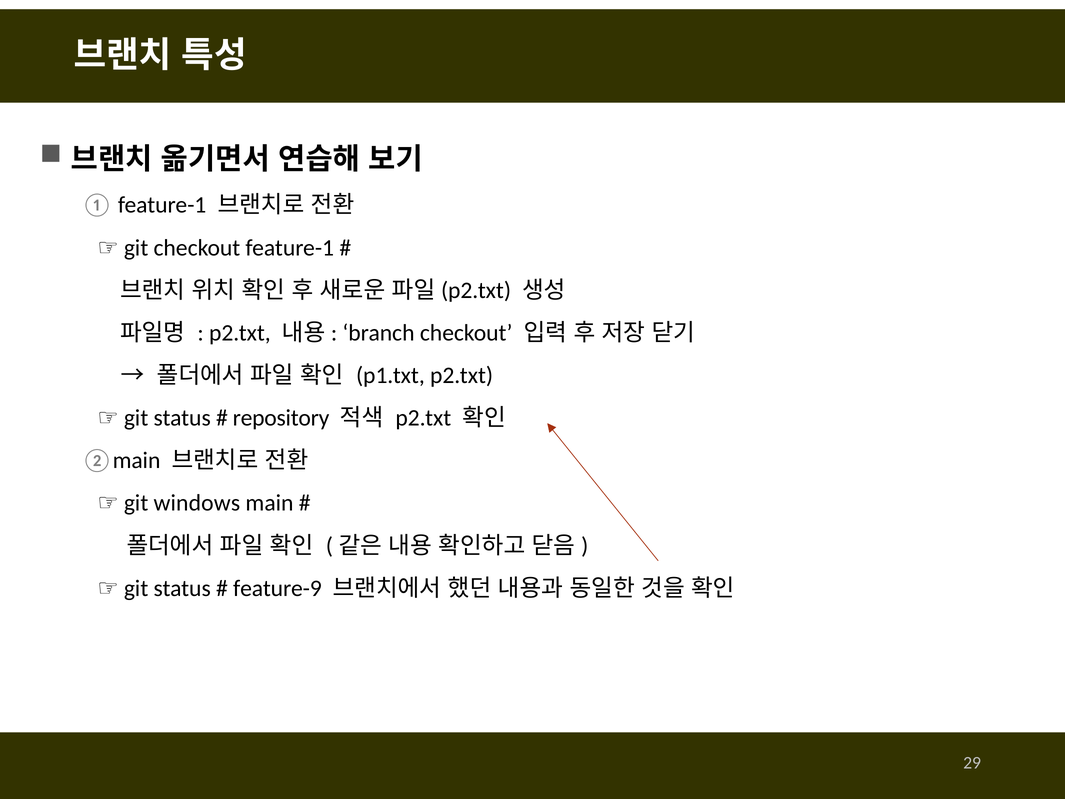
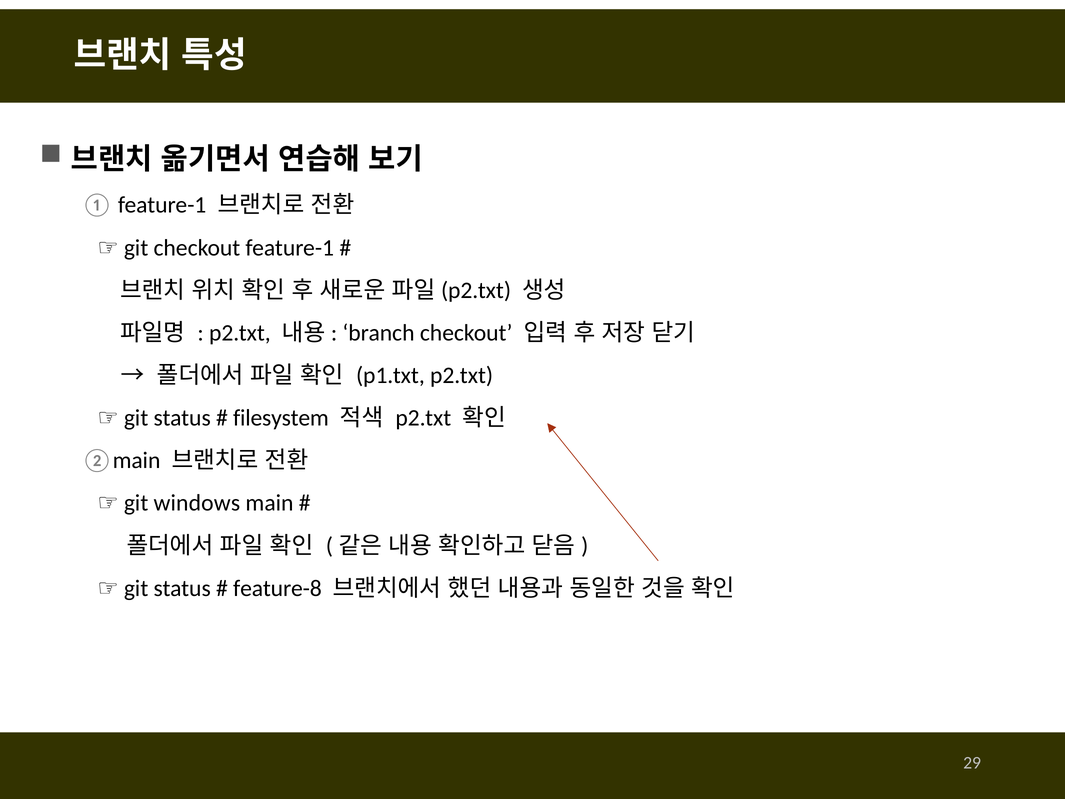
repository: repository -> filesystem
feature-9: feature-9 -> feature-8
